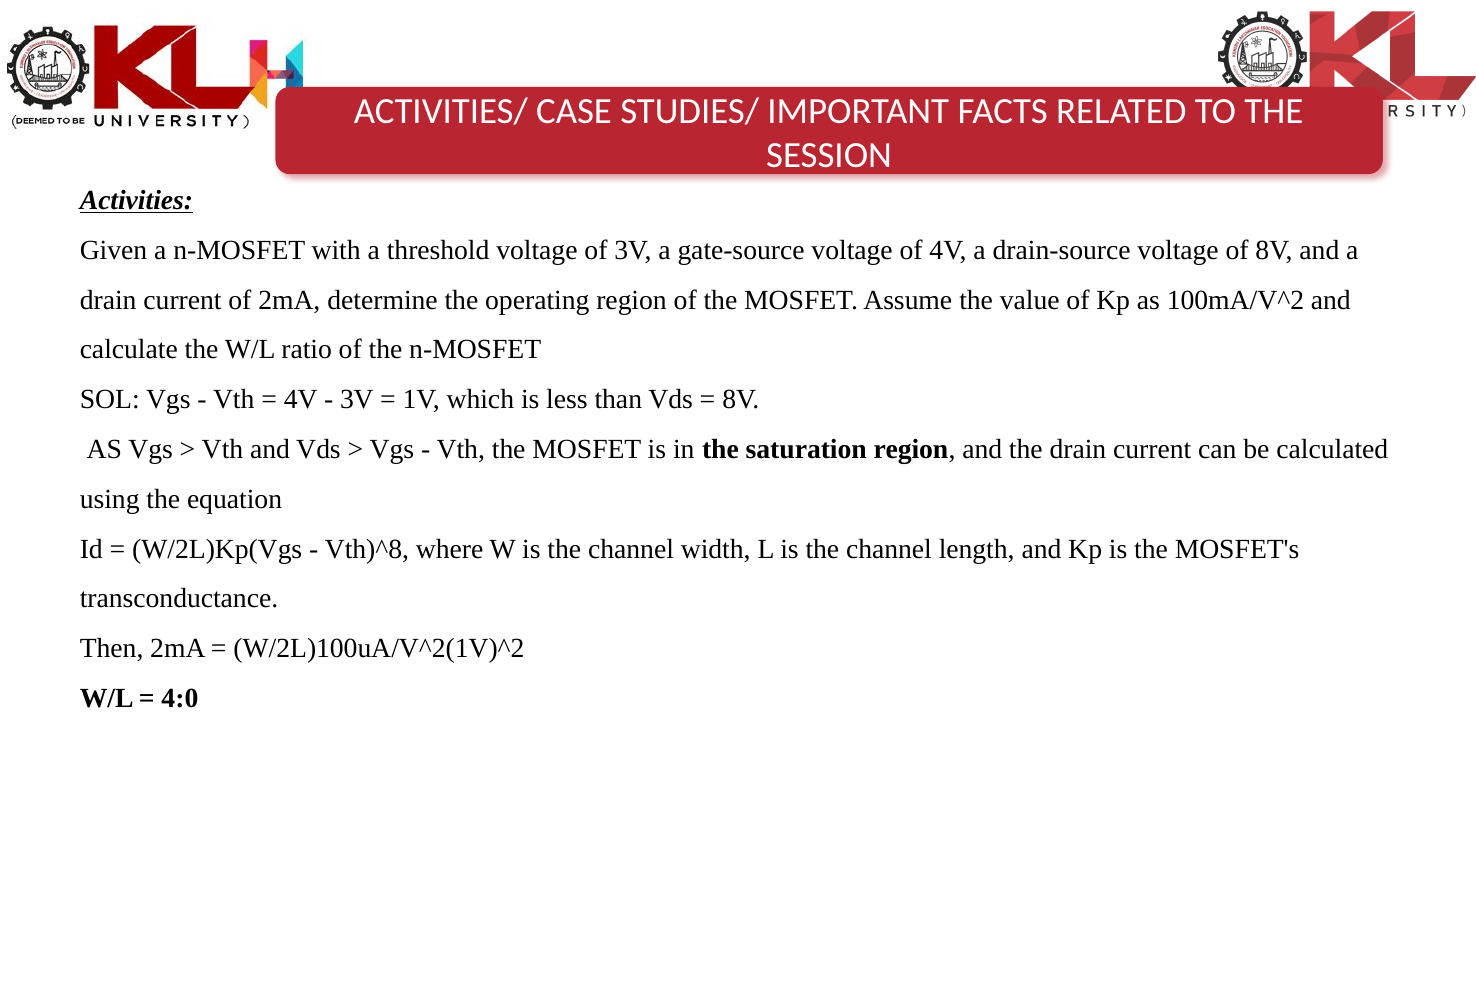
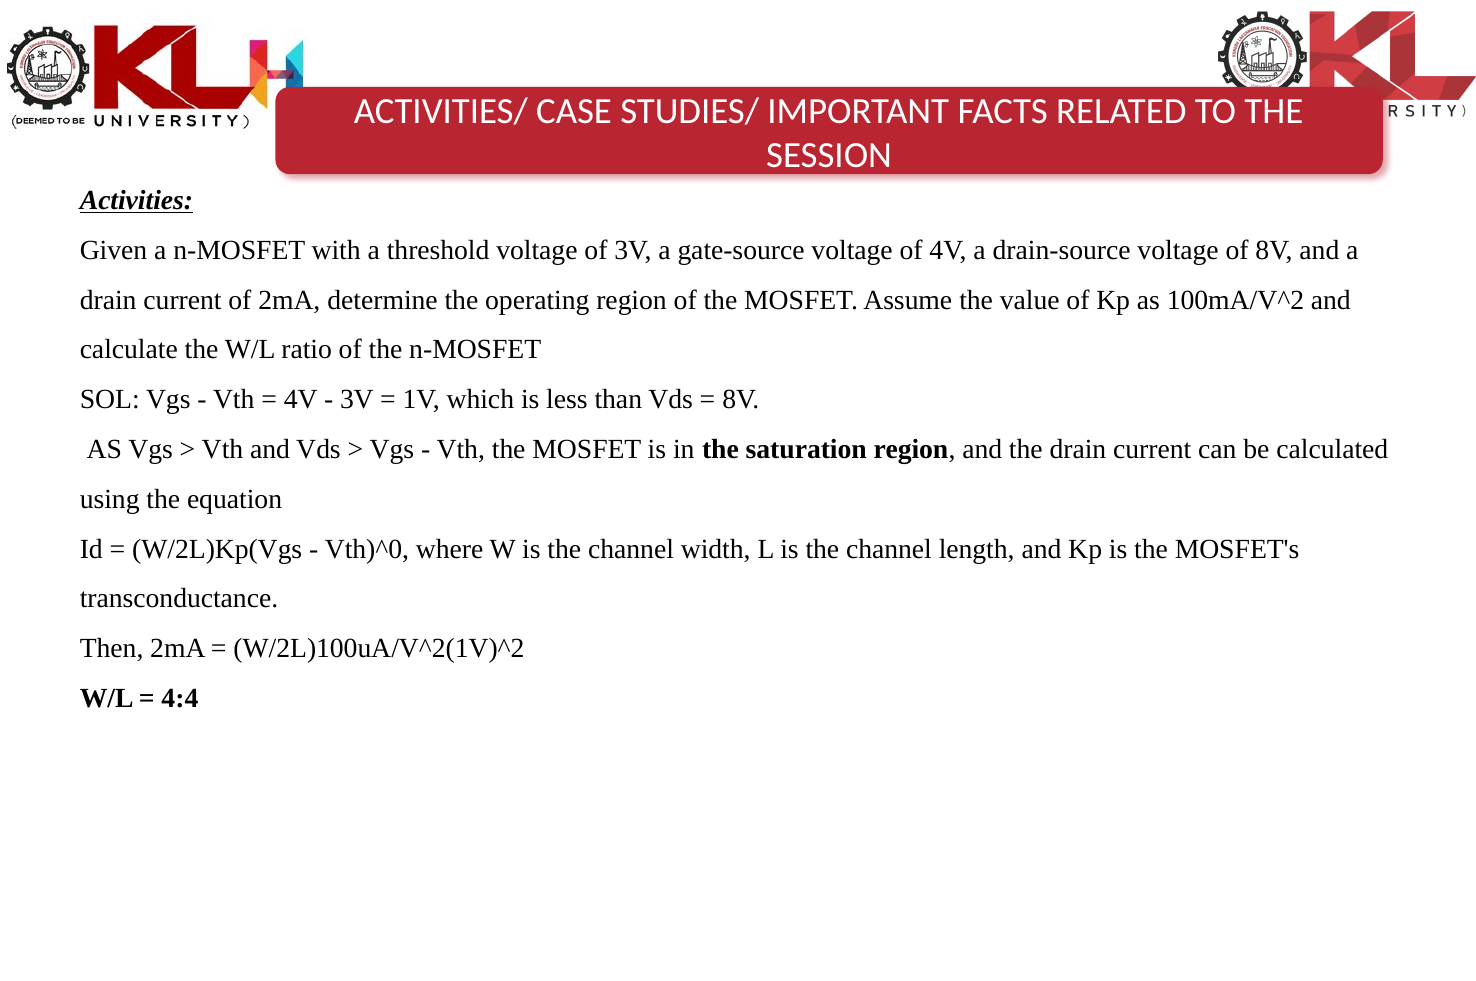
Vth)^8: Vth)^8 -> Vth)^0
4:0: 4:0 -> 4:4
